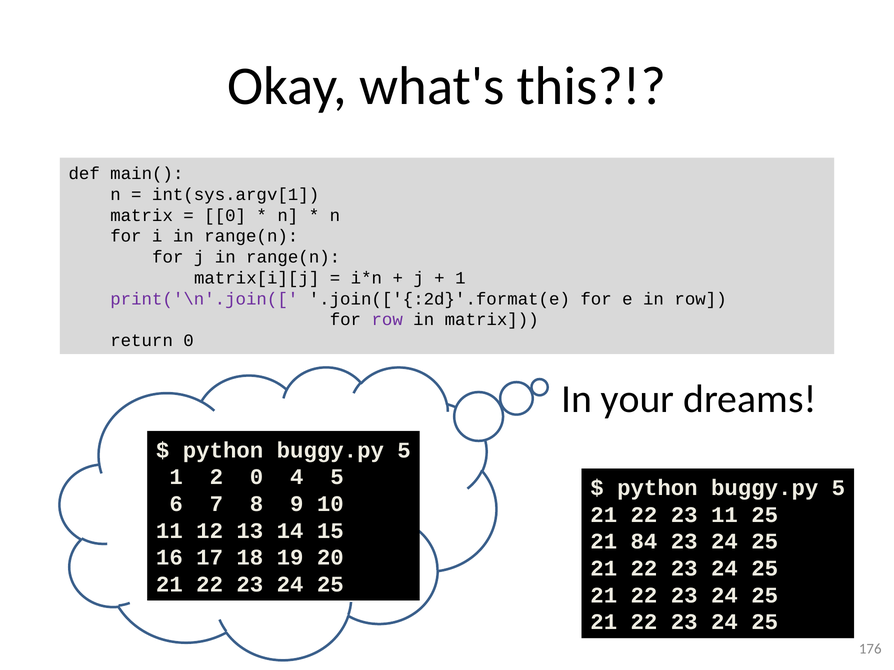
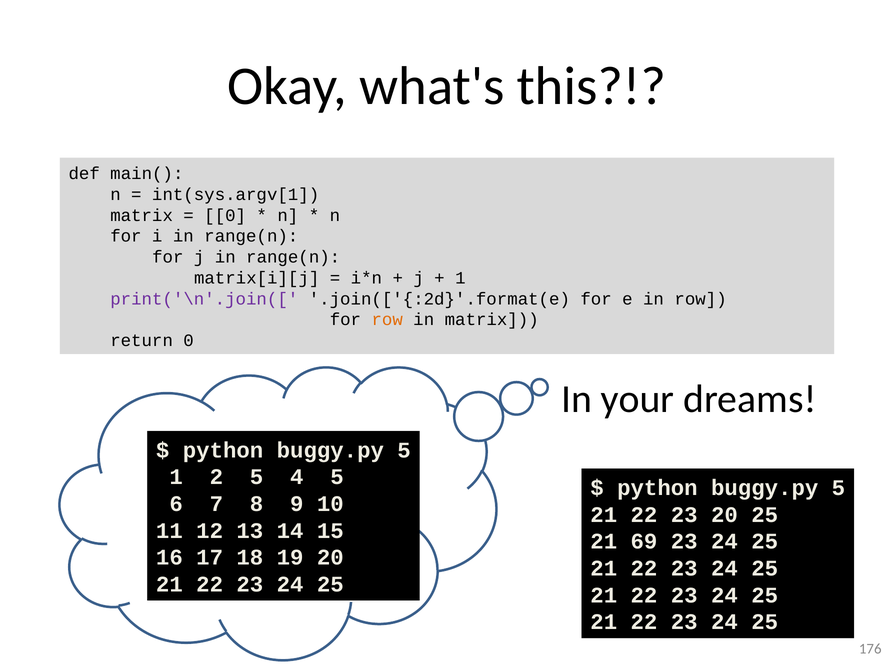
row at (387, 320) colour: purple -> orange
2 0: 0 -> 5
23 11: 11 -> 20
84: 84 -> 69
